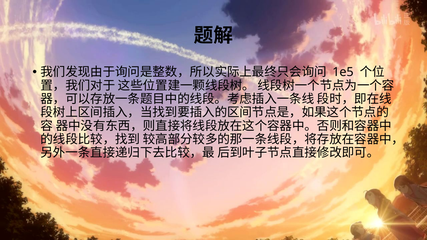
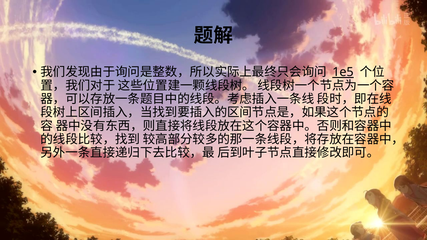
1e5 underline: none -> present
